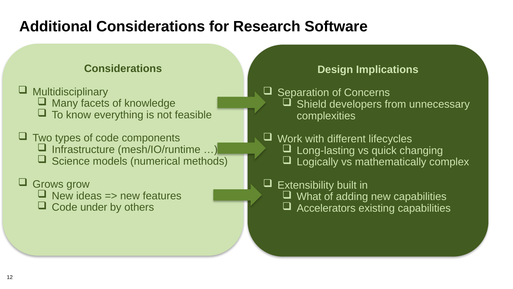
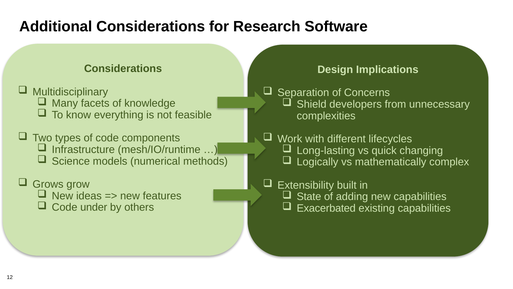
What: What -> State
Accelerators: Accelerators -> Exacerbated
